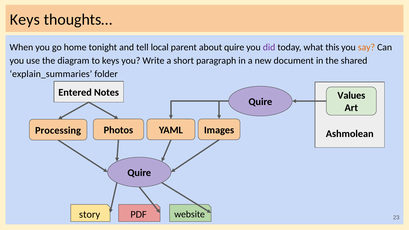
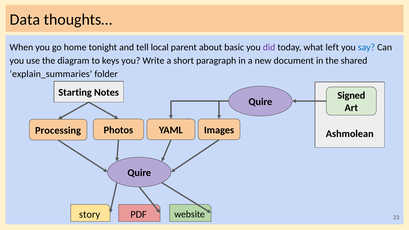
Keys at (25, 19): Keys -> Data
about quire: quire -> basic
this: this -> left
say colour: orange -> blue
Entered: Entered -> Starting
Values: Values -> Signed
